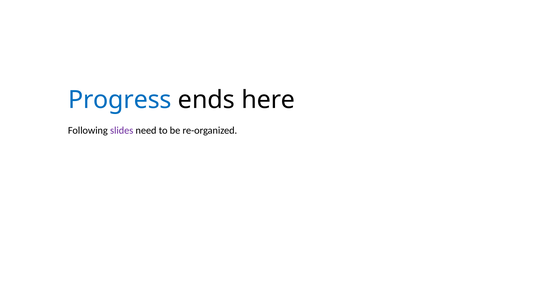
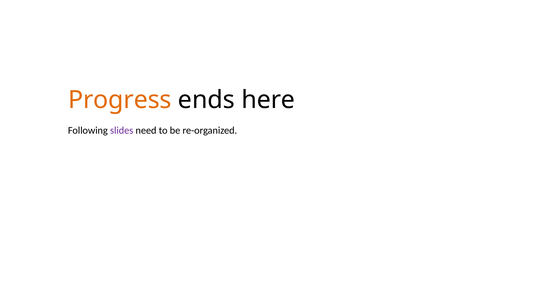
Progress colour: blue -> orange
